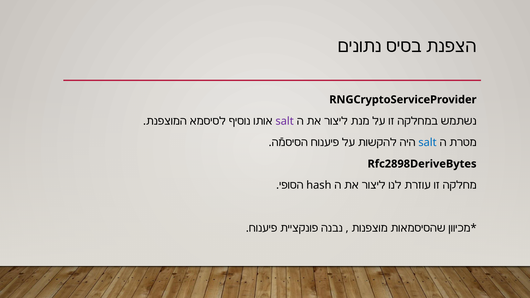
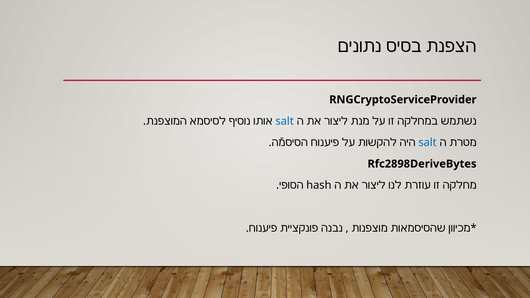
salt at (285, 121) colour: purple -> blue
